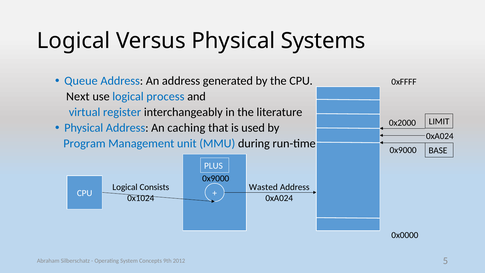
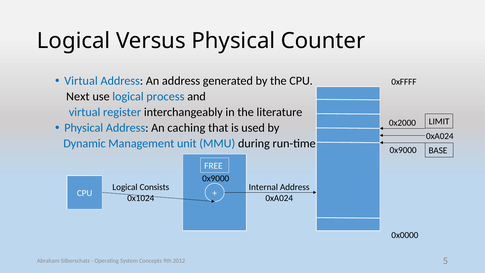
Systems: Systems -> Counter
Queue at (81, 81): Queue -> Virtual
Program: Program -> Dynamic
PLUS: PLUS -> FREE
Wasted: Wasted -> Internal
